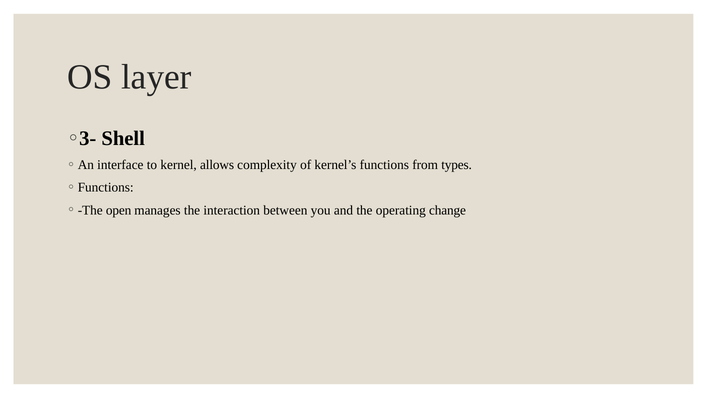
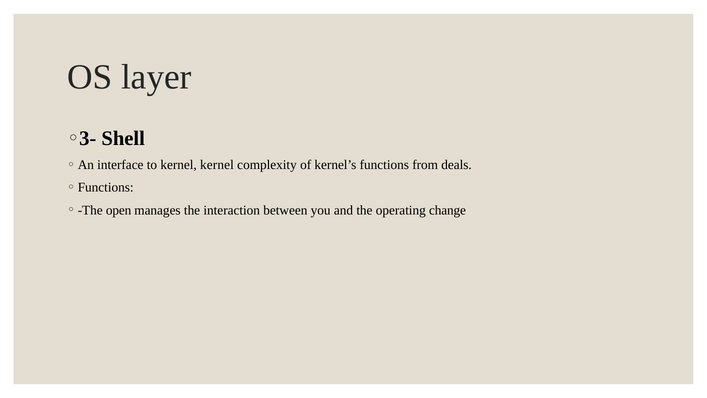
kernel allows: allows -> kernel
types: types -> deals
